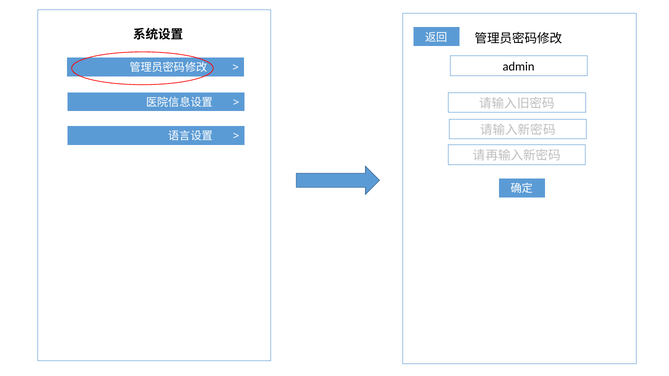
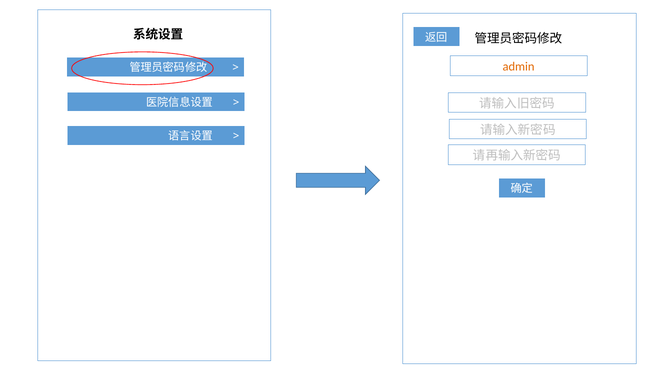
admin colour: black -> orange
